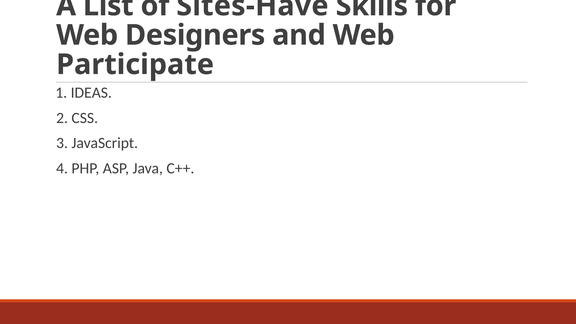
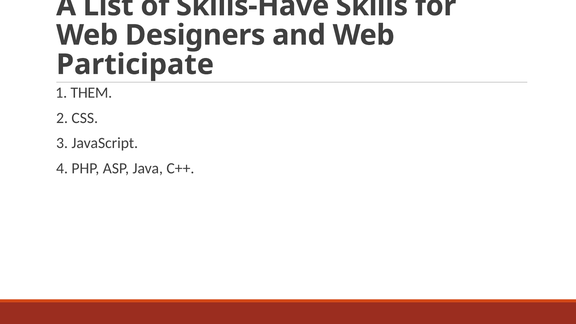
Sites-Have: Sites-Have -> Skills-Have
IDEAS: IDEAS -> THEM
